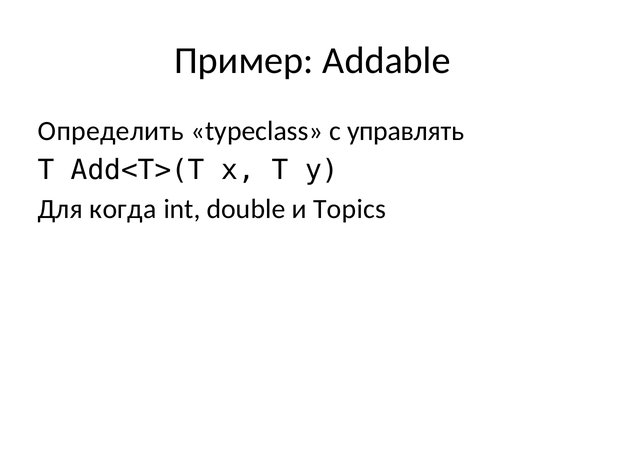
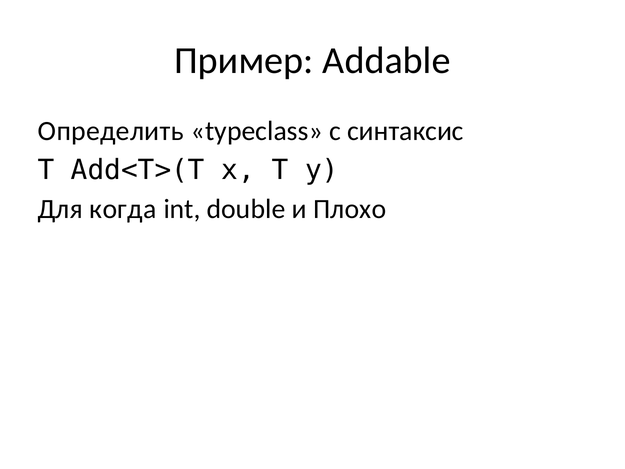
управлять: управлять -> синтаксис
Topics: Topics -> Плохо
